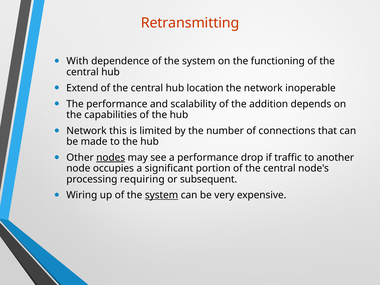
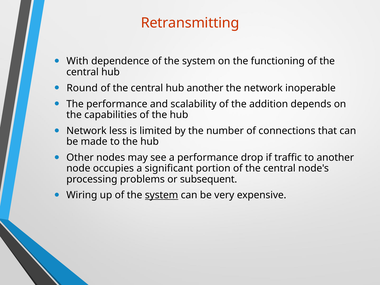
Extend: Extend -> Round
hub location: location -> another
this: this -> less
nodes underline: present -> none
requiring: requiring -> problems
